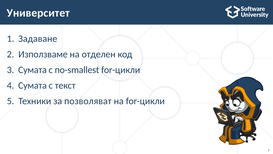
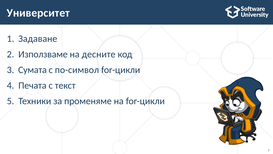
отделен: отделен -> десните
по-smallest: по-smallest -> по-символ
Сумата at (32, 85): Сумата -> Печата
позволяват: позволяват -> променяме
